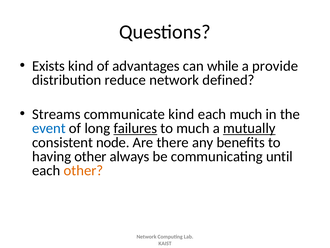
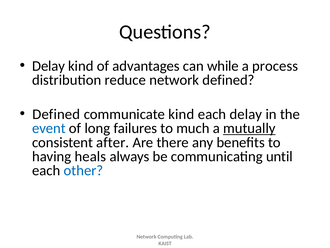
Exists at (49, 66): Exists -> Delay
provide: provide -> process
Streams at (56, 114): Streams -> Defined
each much: much -> delay
failures underline: present -> none
node: node -> after
having other: other -> heals
other at (83, 170) colour: orange -> blue
